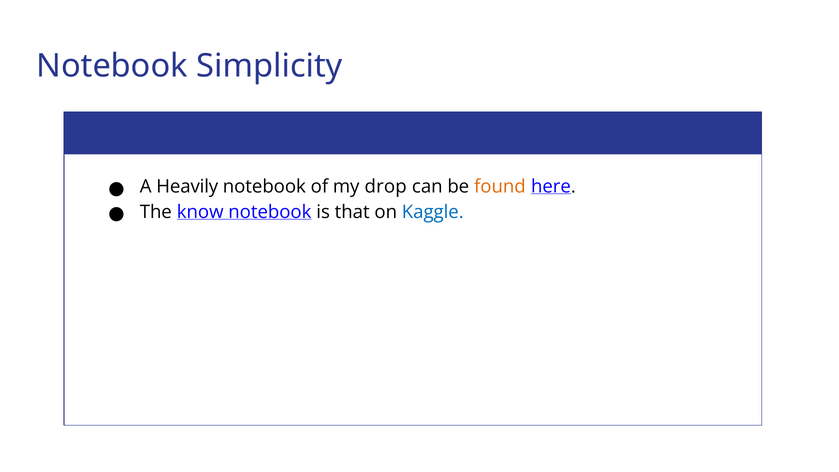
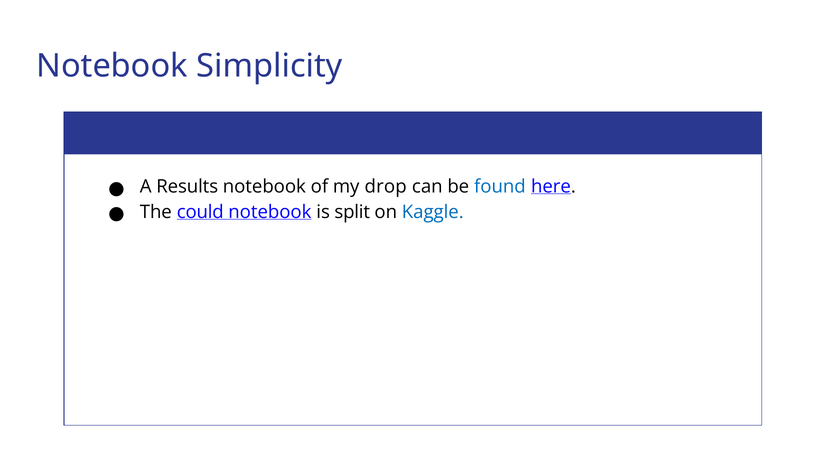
Heavily: Heavily -> Results
found colour: orange -> blue
know: know -> could
that: that -> split
